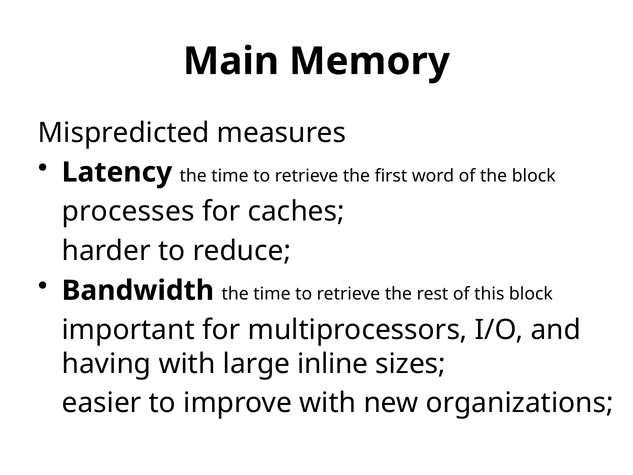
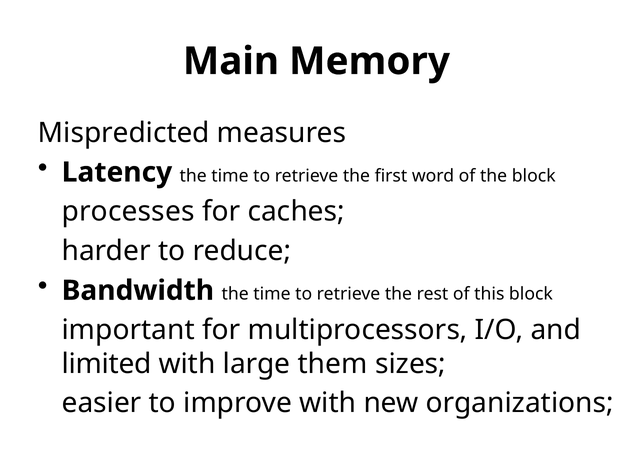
having: having -> limited
inline: inline -> them
